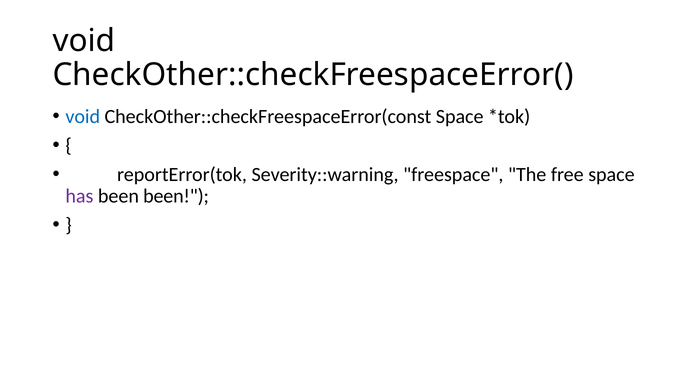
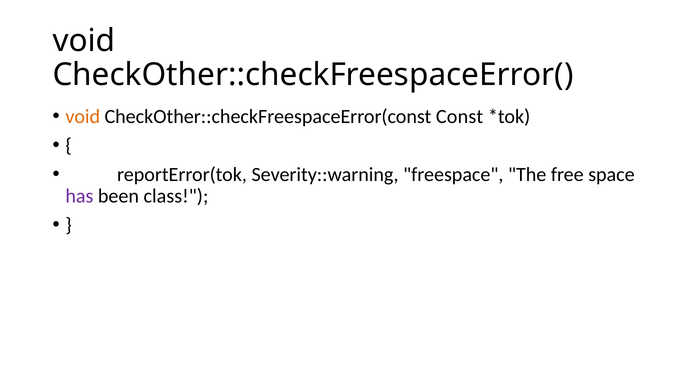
void at (83, 116) colour: blue -> orange
CheckOther::checkFreespaceError(const Space: Space -> Const
been been: been -> class
